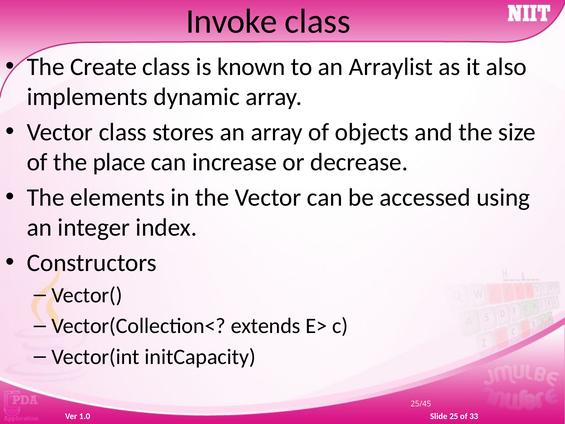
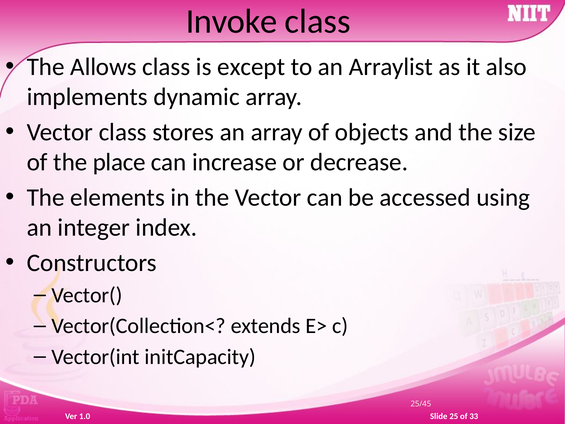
Create: Create -> Allows
known: known -> except
